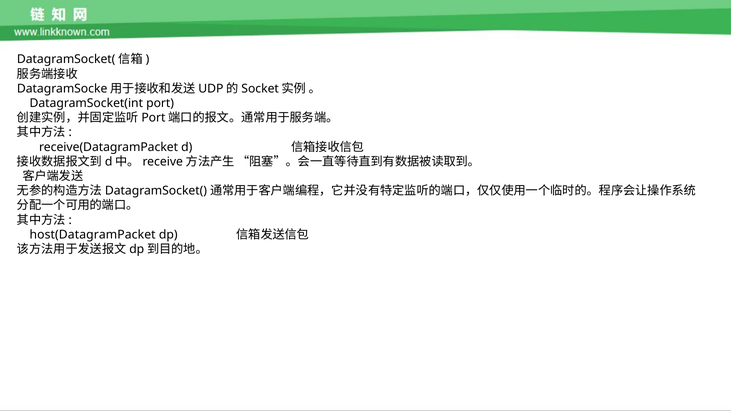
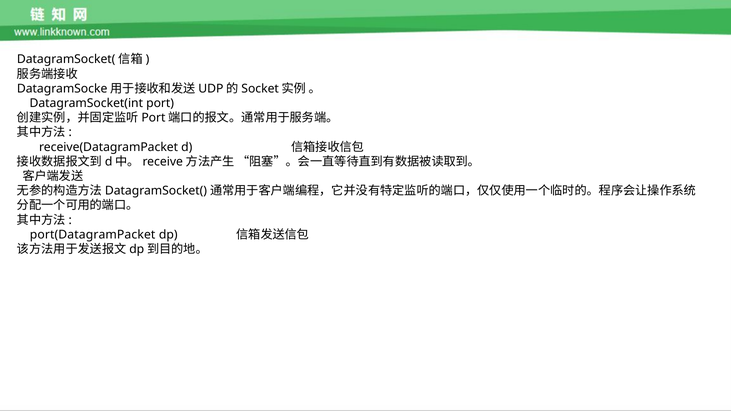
host(DatagramPacket: host(DatagramPacket -> port(DatagramPacket
